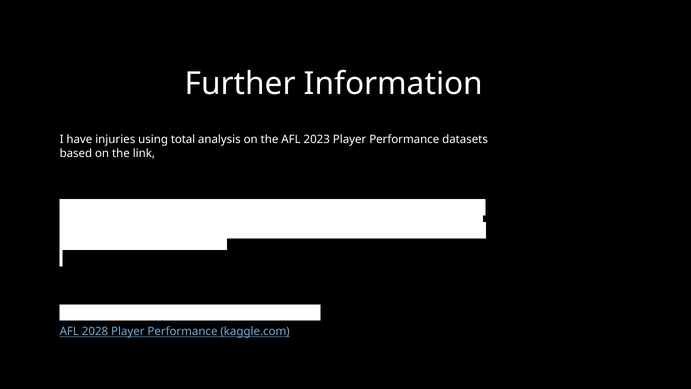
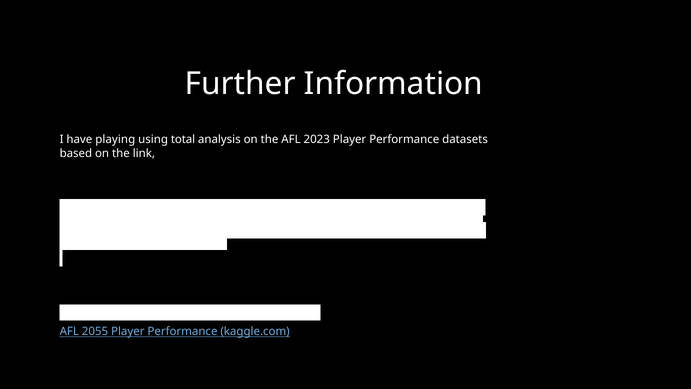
injuries: injuries -> playing
2028: 2028 -> 2055
